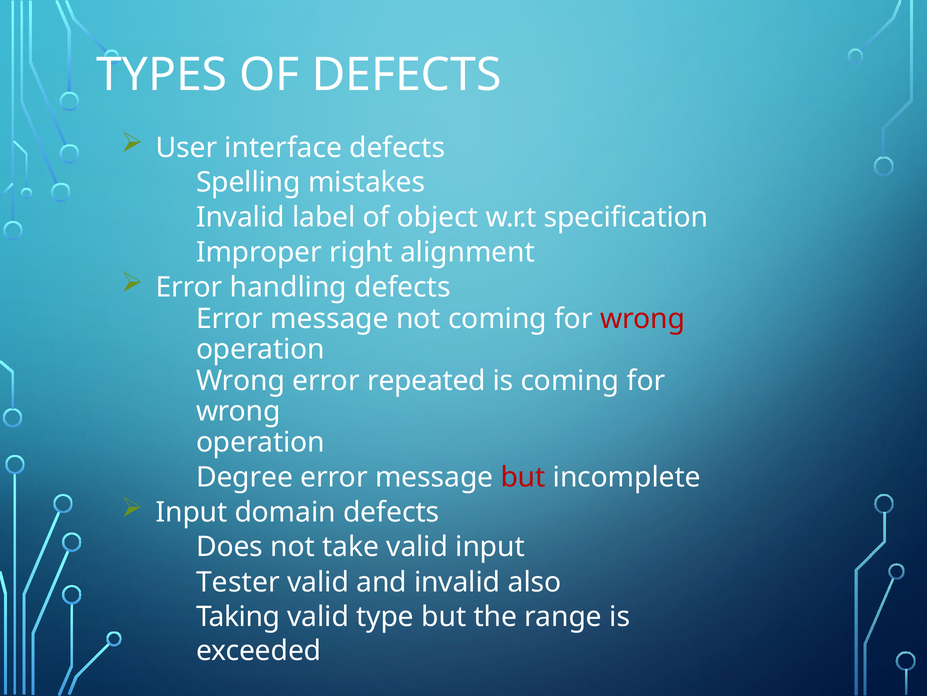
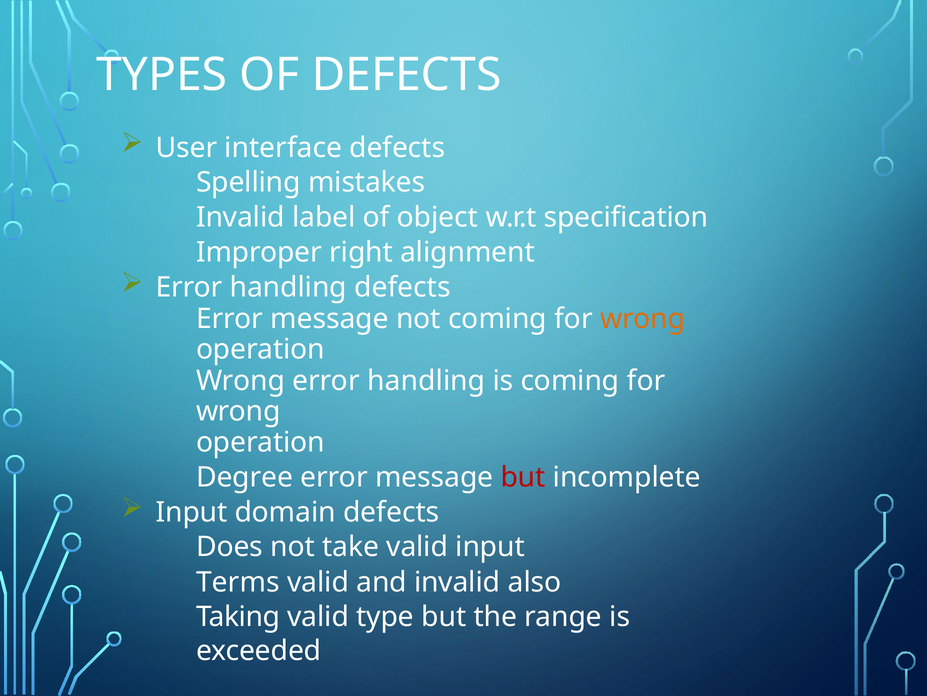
wrong at (643, 319) colour: red -> orange
Wrong error repeated: repeated -> handling
Tester: Tester -> Terms
